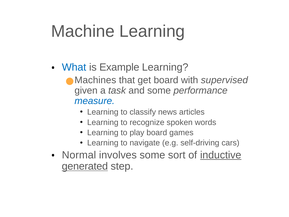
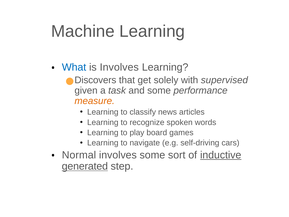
is Example: Example -> Involves
Machines: Machines -> Discovers
get board: board -> solely
measure colour: blue -> orange
